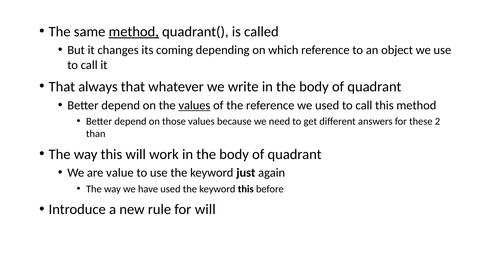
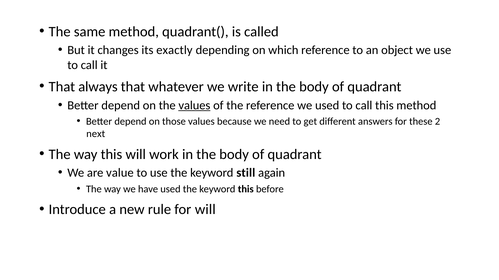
method at (134, 32) underline: present -> none
coming: coming -> exactly
than: than -> next
just: just -> still
